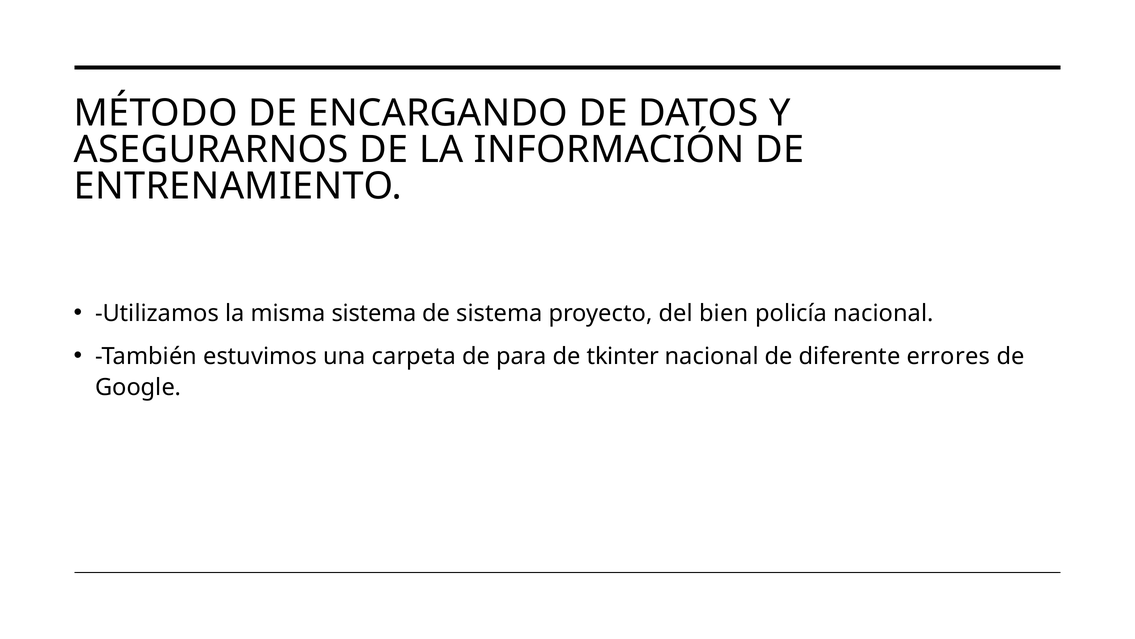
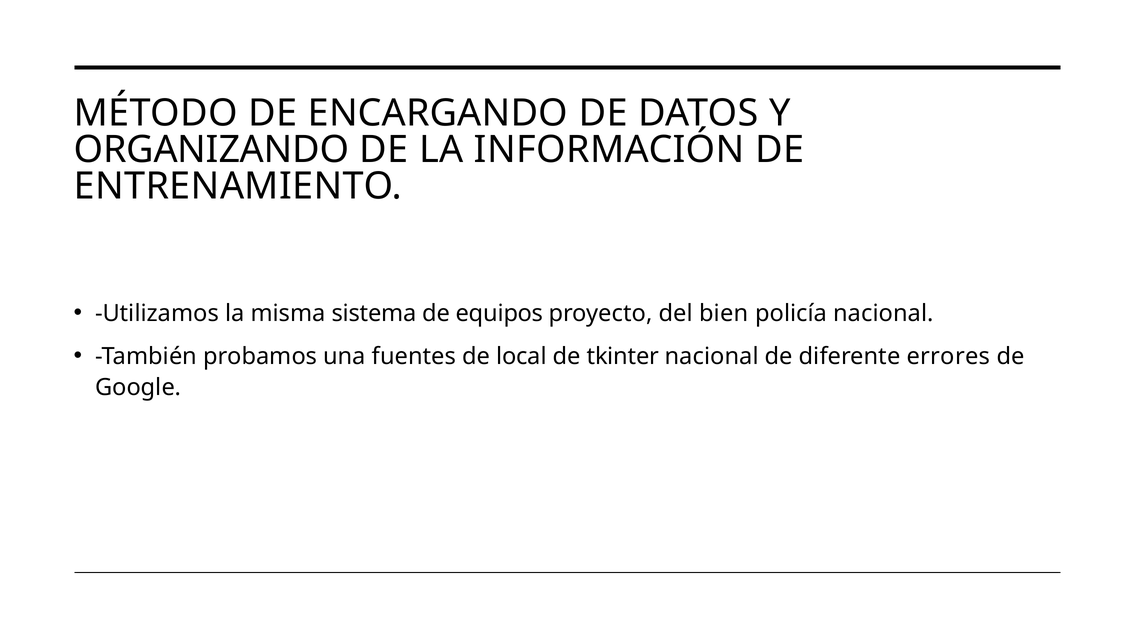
ASEGURARNOS: ASEGURARNOS -> ORGANIZANDO
de sistema: sistema -> equipos
estuvimos: estuvimos -> probamos
carpeta: carpeta -> fuentes
para: para -> local
